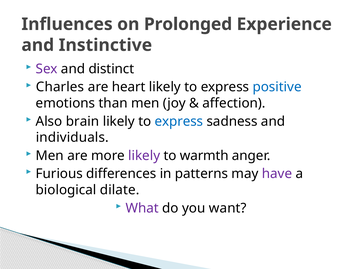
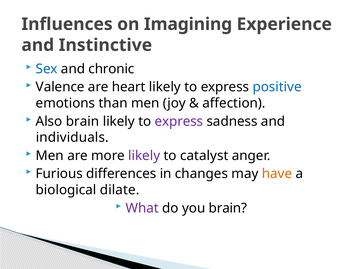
Prolonged: Prolonged -> Imagining
Sex colour: purple -> blue
distinct: distinct -> chronic
Charles: Charles -> Valence
express at (179, 121) colour: blue -> purple
warmth: warmth -> catalyst
patterns: patterns -> changes
have colour: purple -> orange
you want: want -> brain
